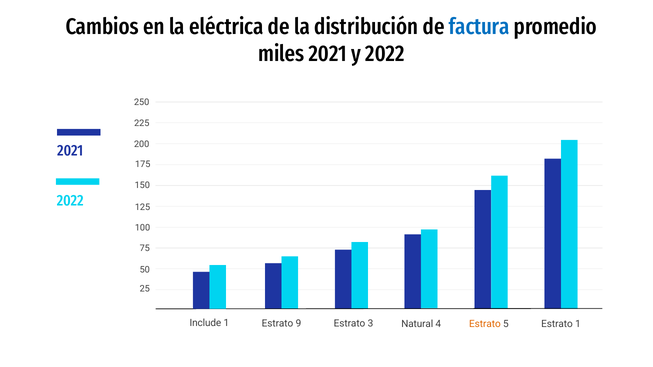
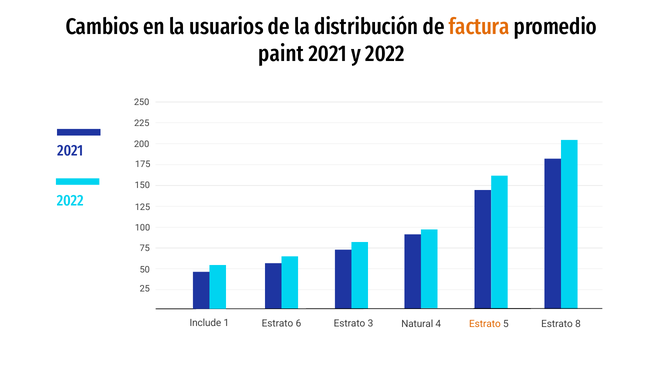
eléctrica: eléctrica -> usuarios
factura colour: blue -> orange
miles: miles -> paint
9: 9 -> 6
Estrato 1: 1 -> 8
